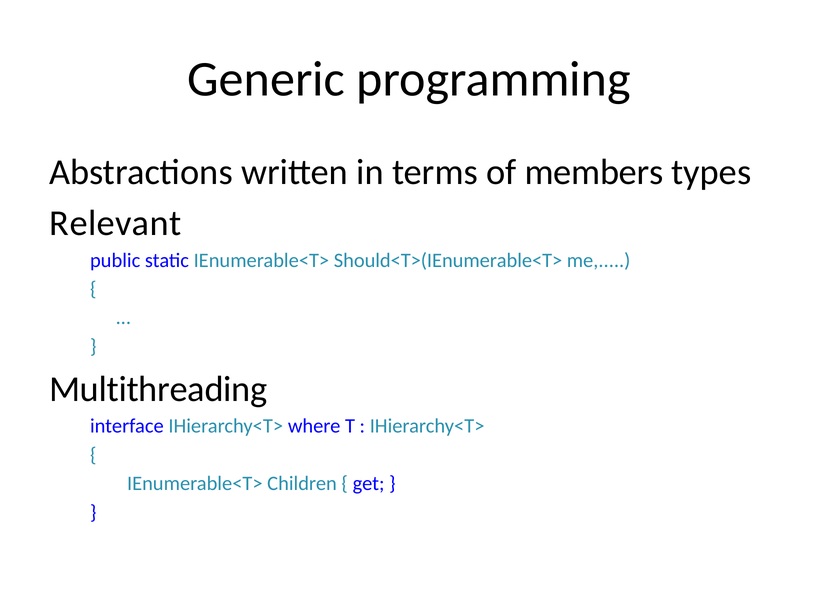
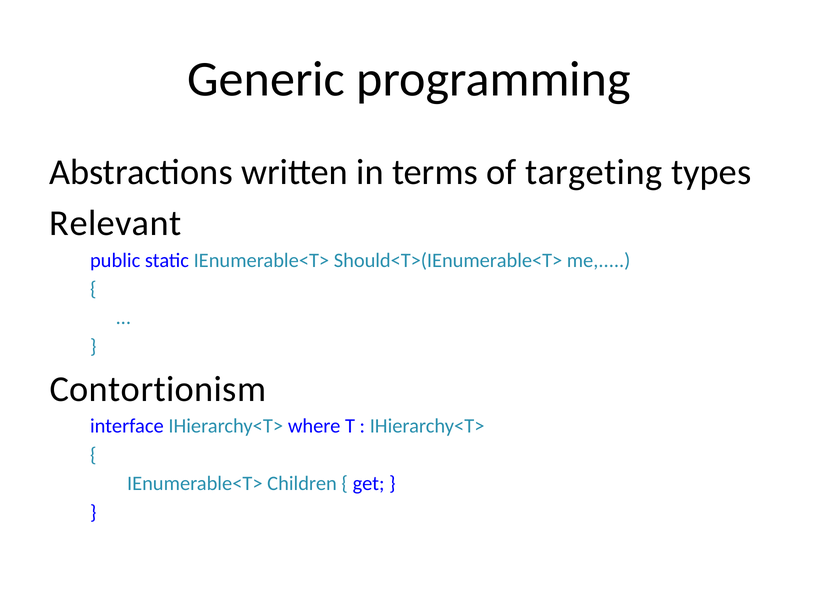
members: members -> targeting
Multithreading: Multithreading -> Contortionism
